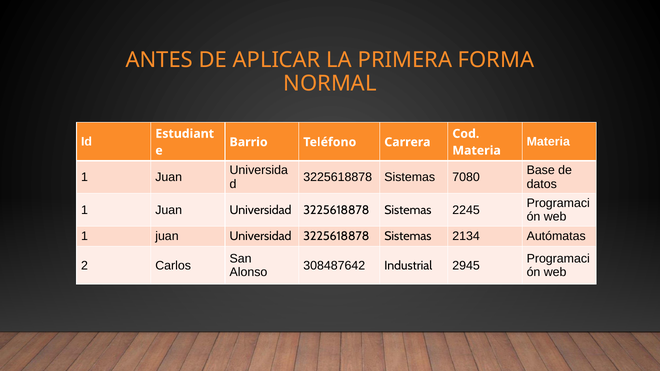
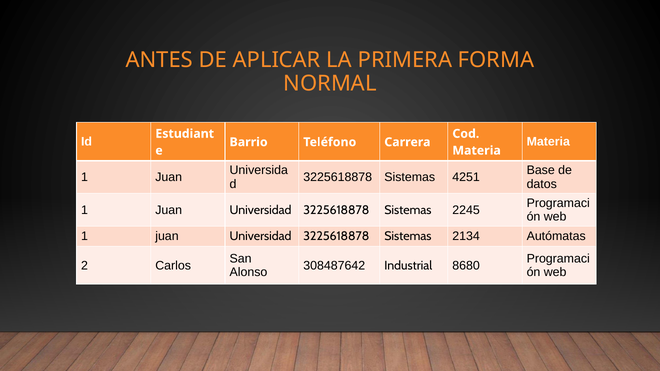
7080: 7080 -> 4251
2945: 2945 -> 8680
